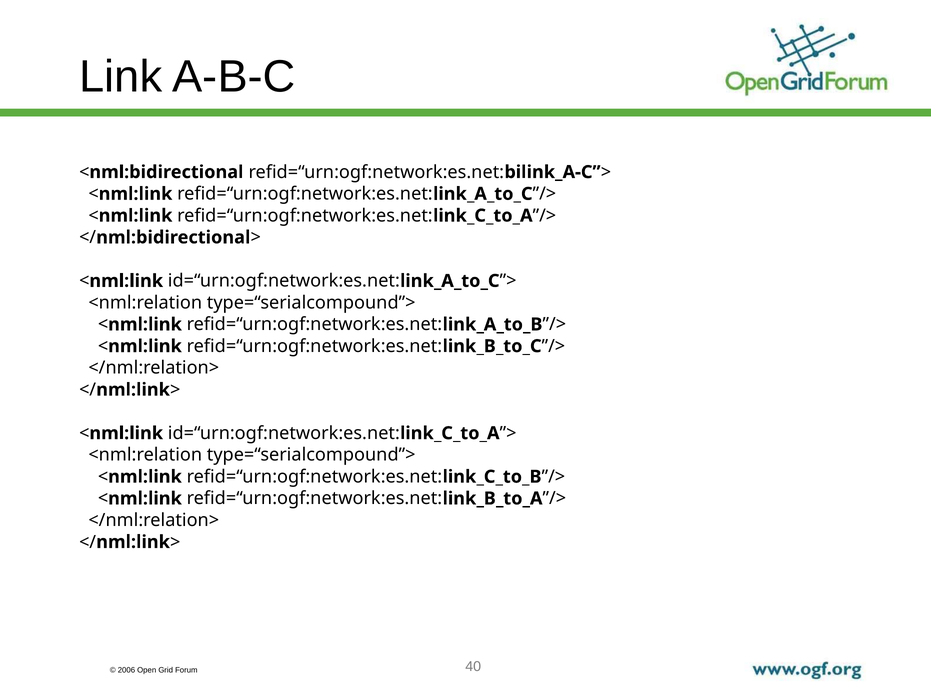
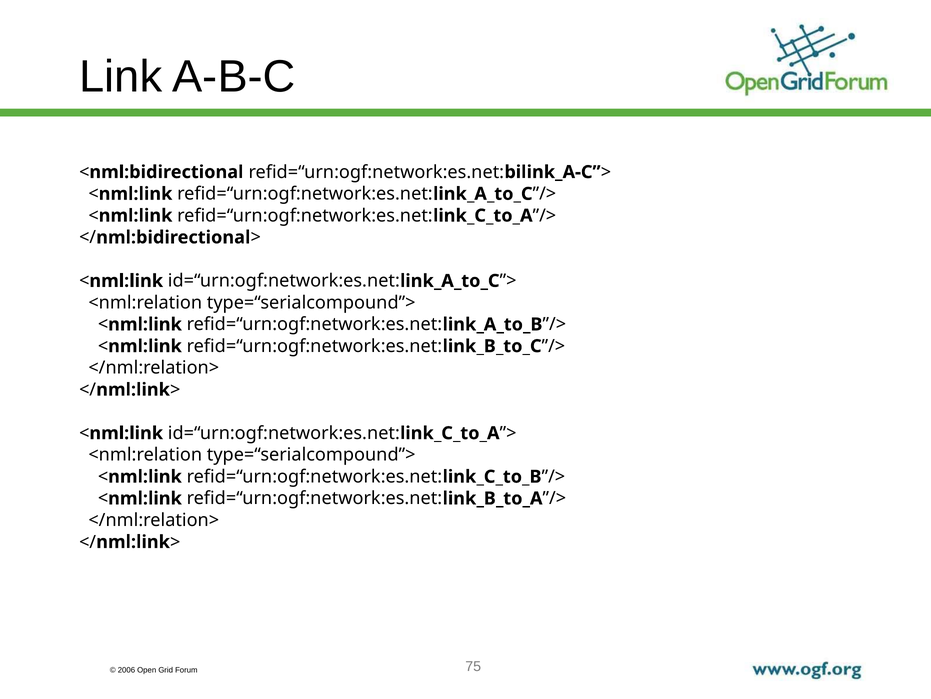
40: 40 -> 75
